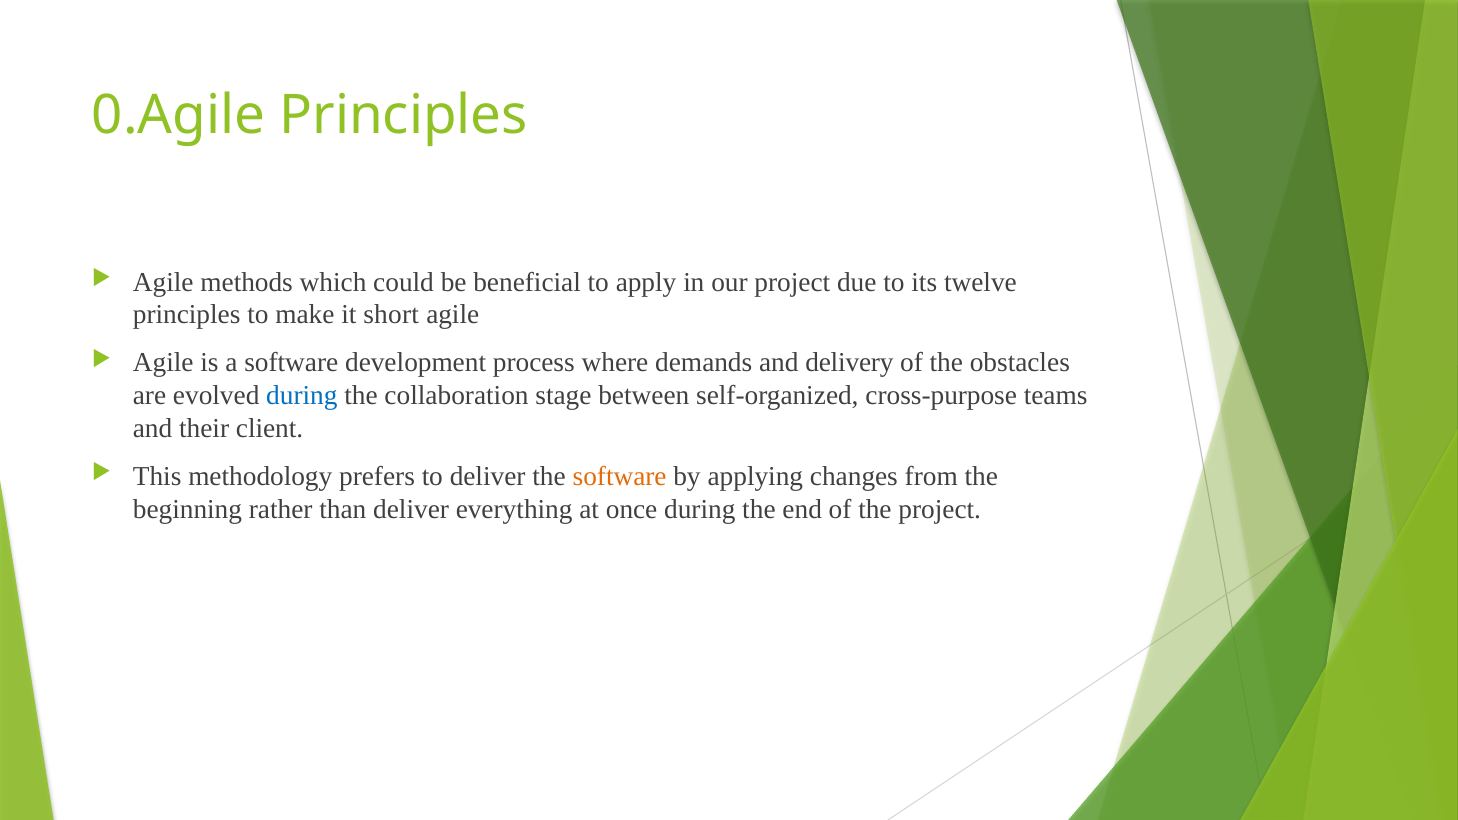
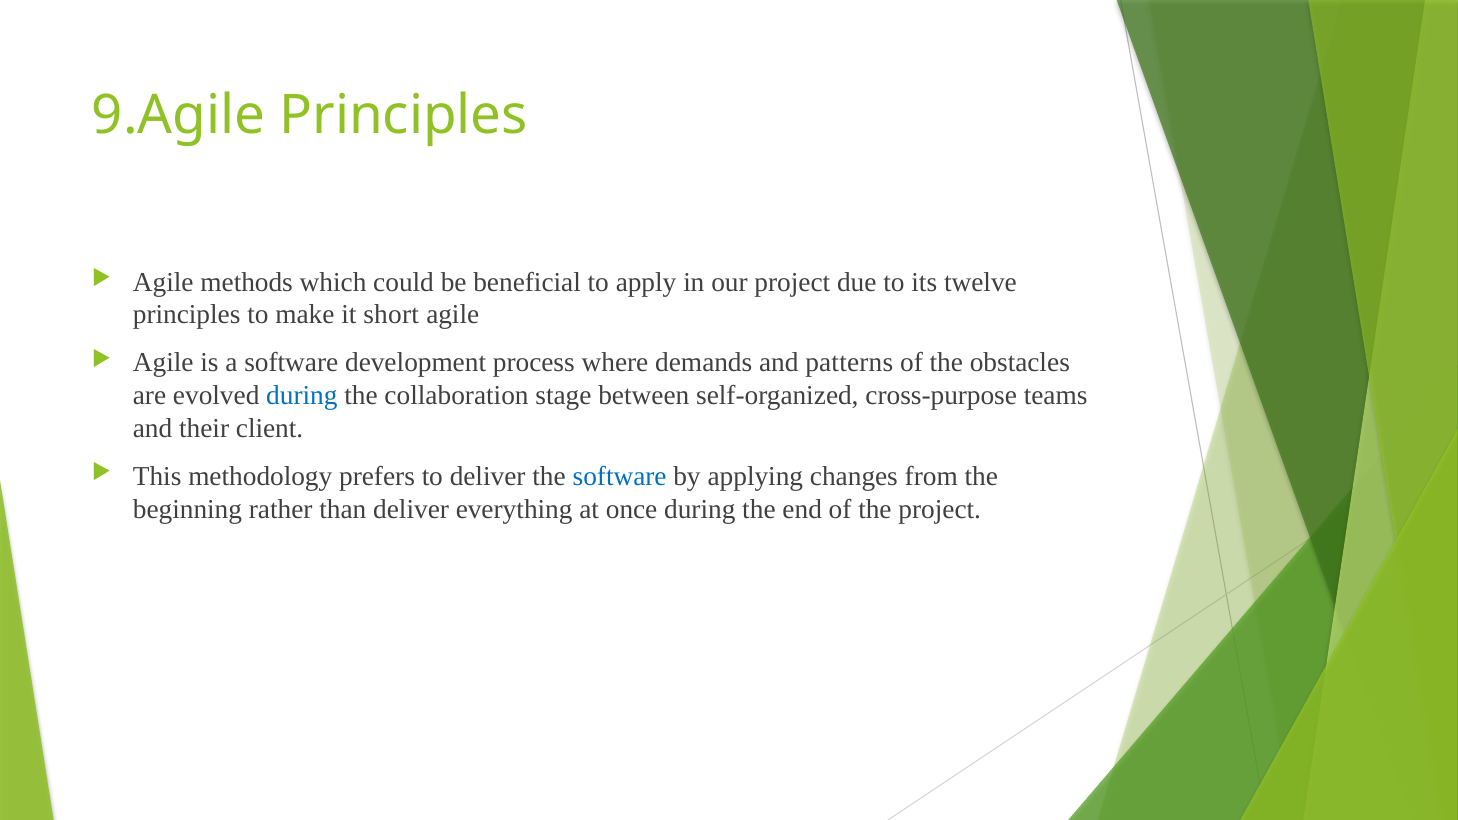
0.Agile: 0.Agile -> 9.Agile
delivery: delivery -> patterns
software at (620, 477) colour: orange -> blue
